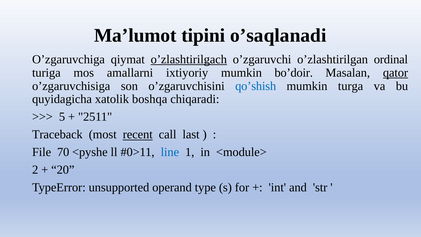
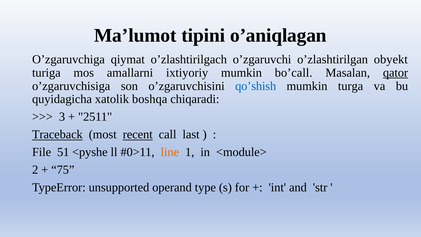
o’saqlanadi: o’saqlanadi -> o’aniqlagan
o’zlashtirilgach underline: present -> none
ordinal: ordinal -> obyekt
bo’doir: bo’doir -> bo’call
5: 5 -> 3
Traceback underline: none -> present
70: 70 -> 51
line colour: blue -> orange
20: 20 -> 75
